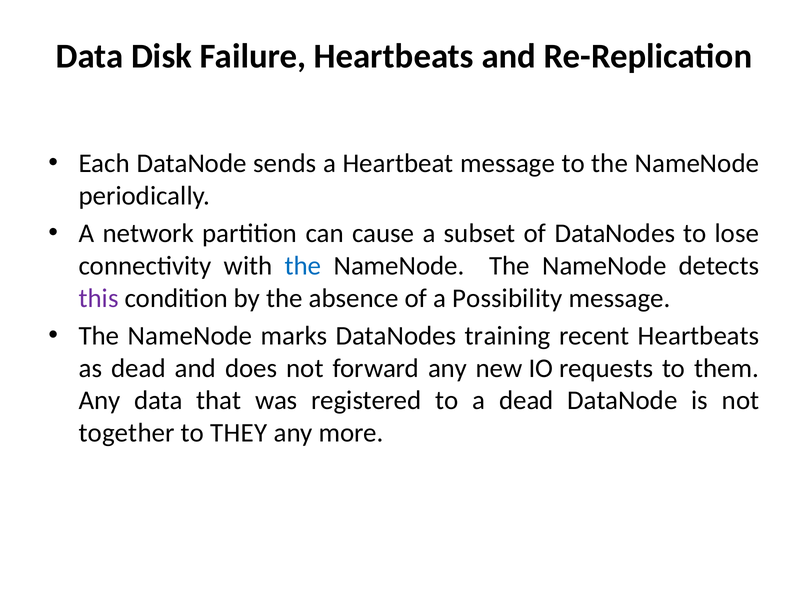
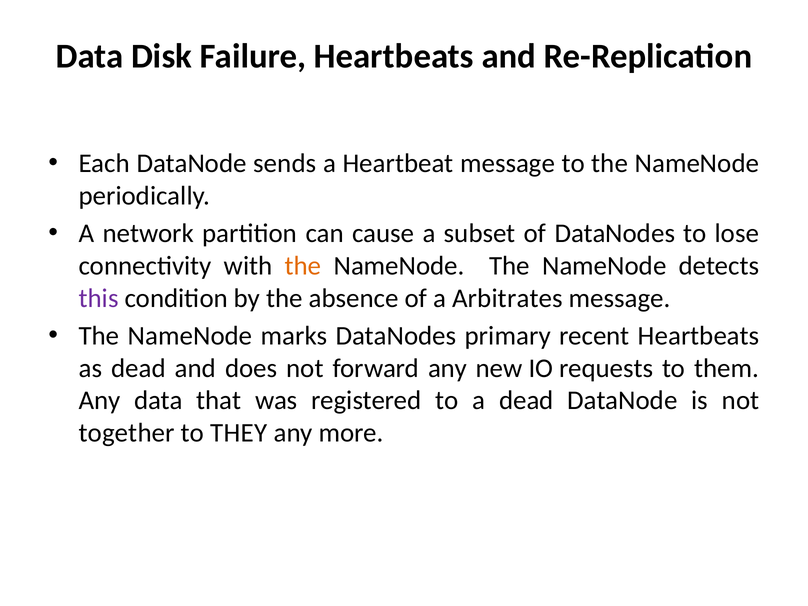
the at (303, 266) colour: blue -> orange
Possibility: Possibility -> Arbitrates
training: training -> primary
